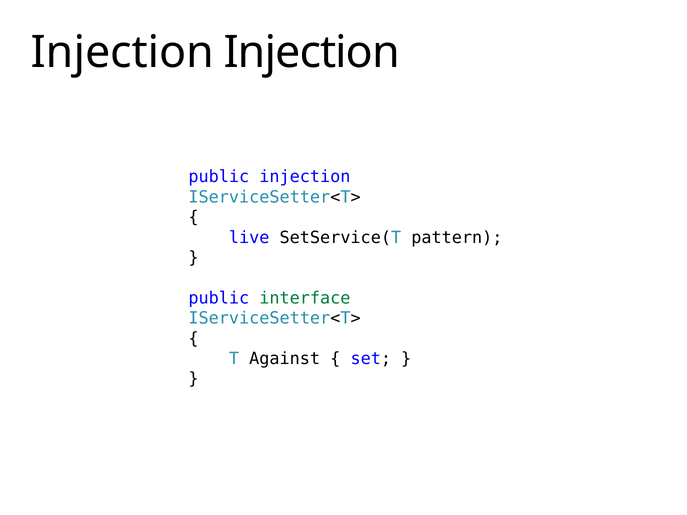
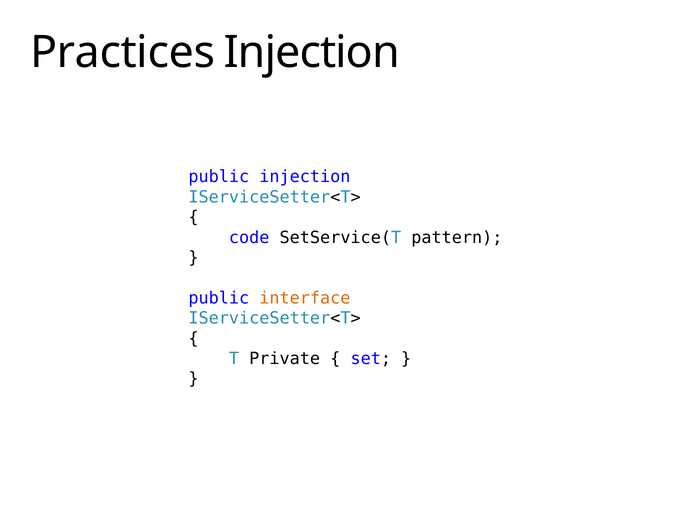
Injection at (122, 52): Injection -> Practices
live: live -> code
interface colour: green -> orange
Against: Against -> Private
